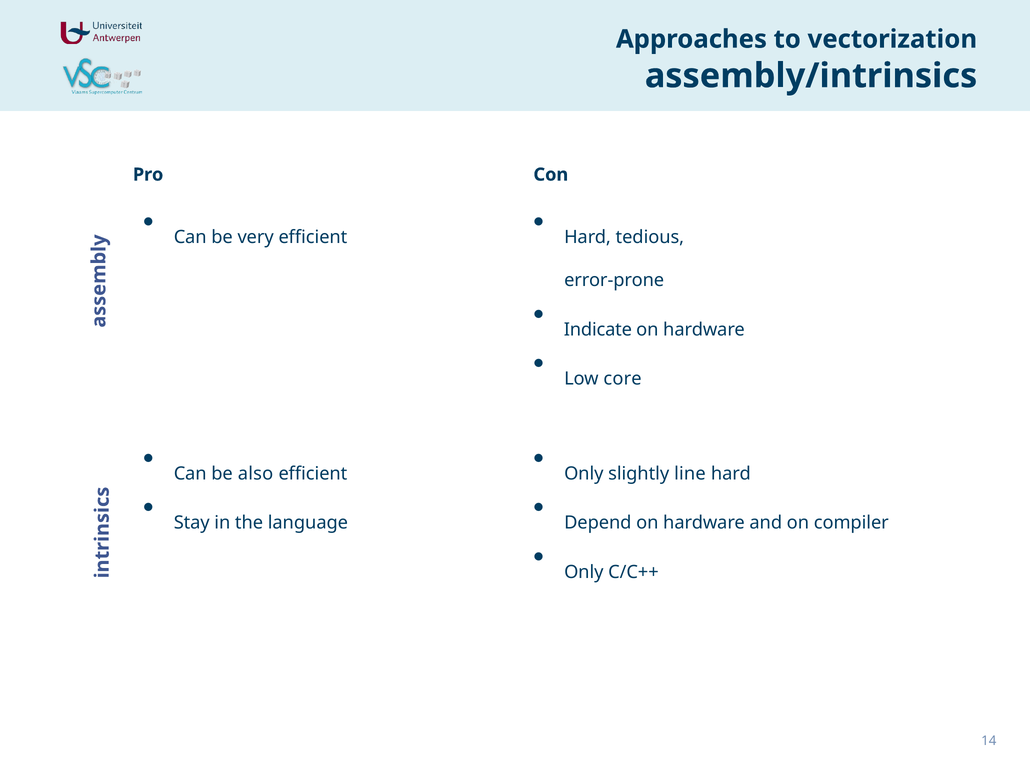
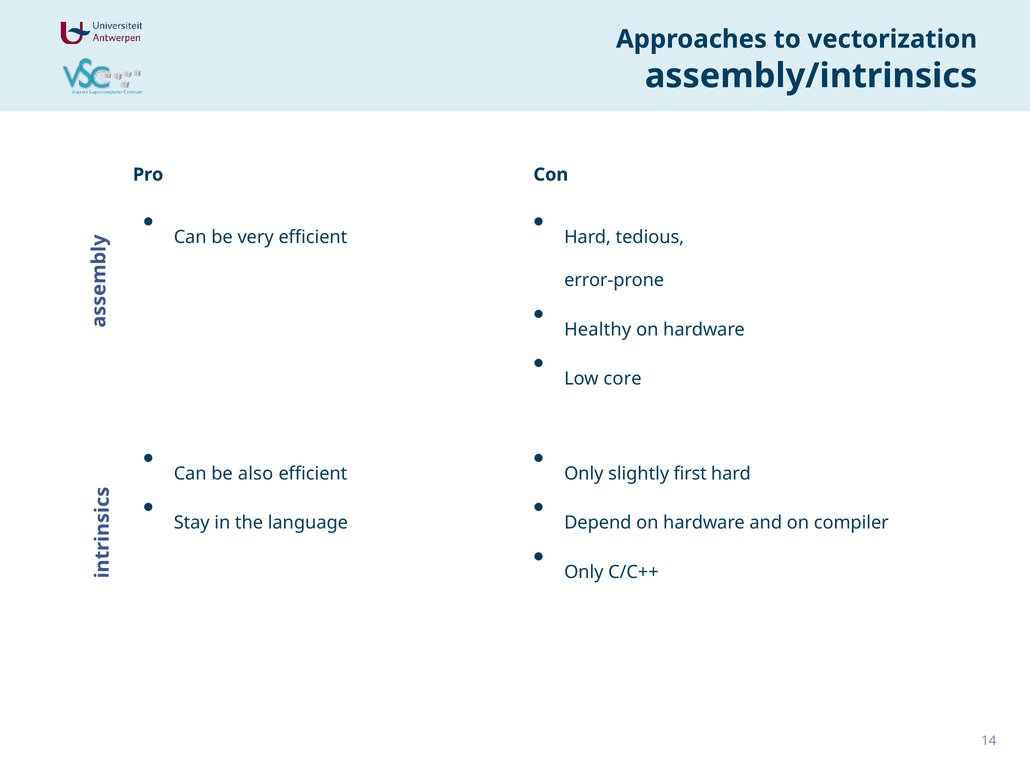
Indicate: Indicate -> Healthy
line: line -> first
